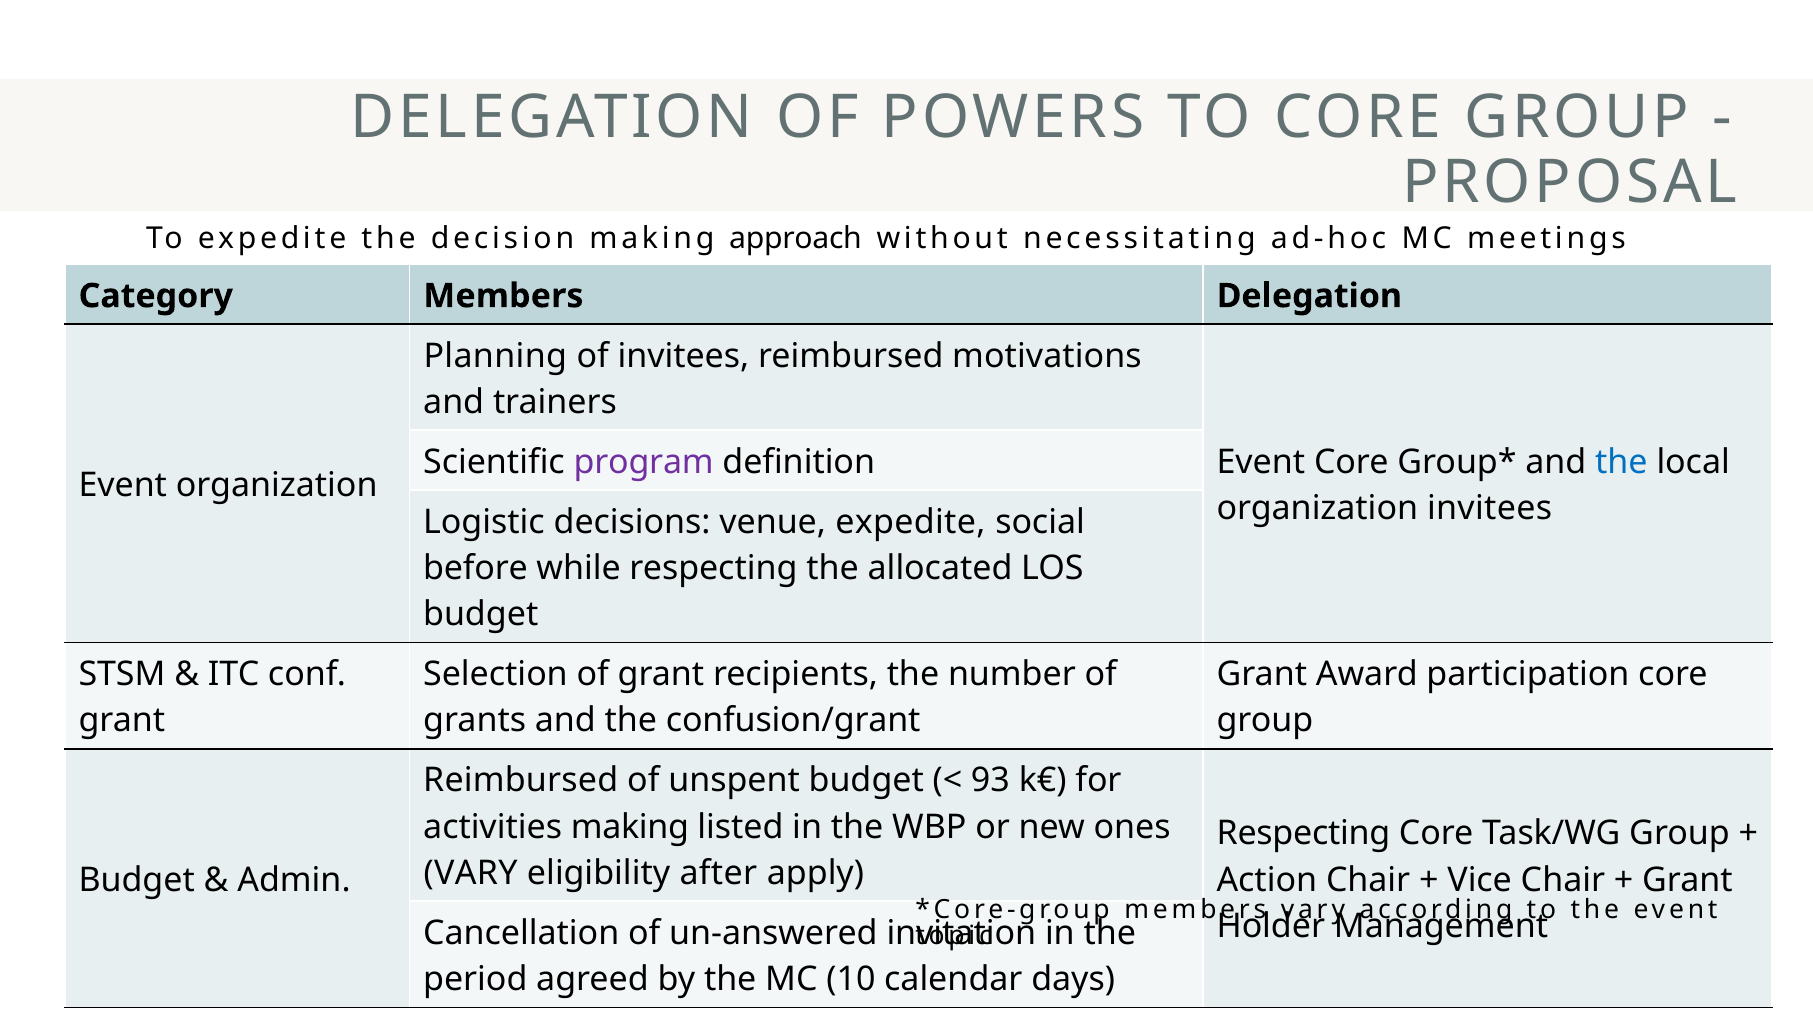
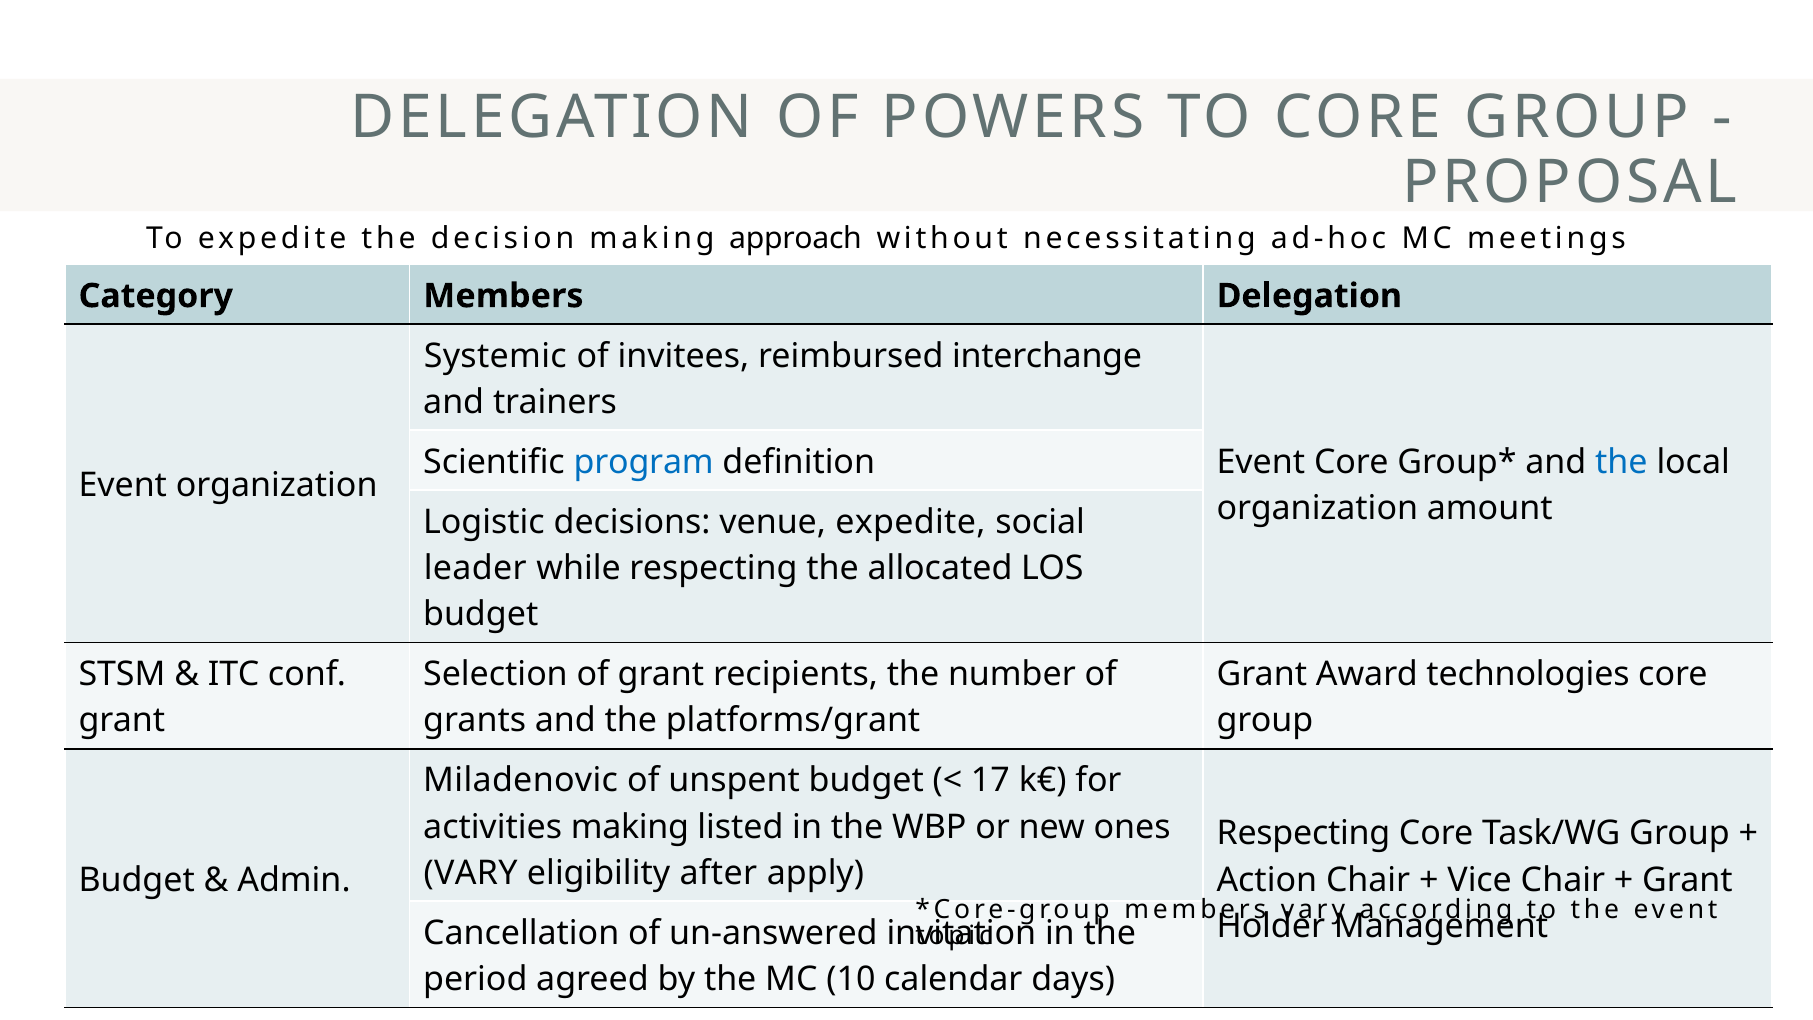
Planning: Planning -> Systemic
motivations: motivations -> interchange
program colour: purple -> blue
organization invitees: invitees -> amount
before: before -> leader
participation: participation -> technologies
confusion/grant: confusion/grant -> platforms/grant
Reimbursed at (521, 780): Reimbursed -> Miladenovic
93: 93 -> 17
